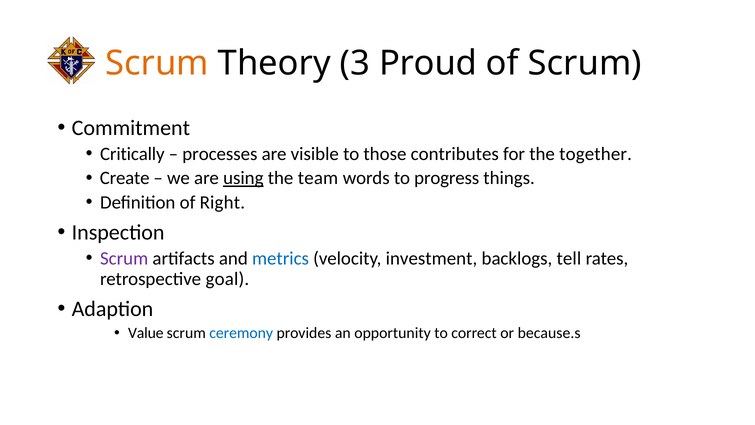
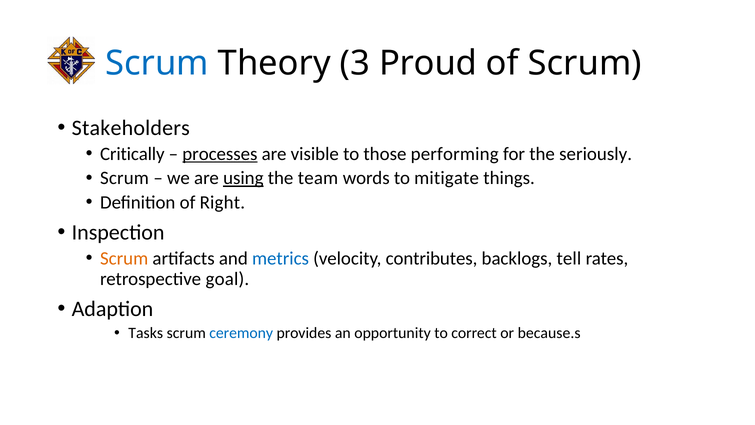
Scrum at (157, 63) colour: orange -> blue
Commitment: Commitment -> Stakeholders
processes underline: none -> present
contributes: contributes -> performing
together: together -> seriously
Create at (125, 178): Create -> Scrum
progress: progress -> mitigate
Scrum at (124, 258) colour: purple -> orange
investment: investment -> contributes
Value: Value -> Tasks
